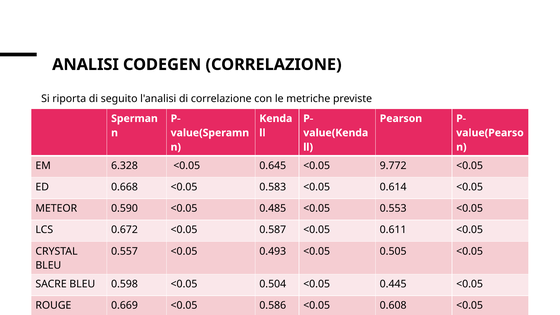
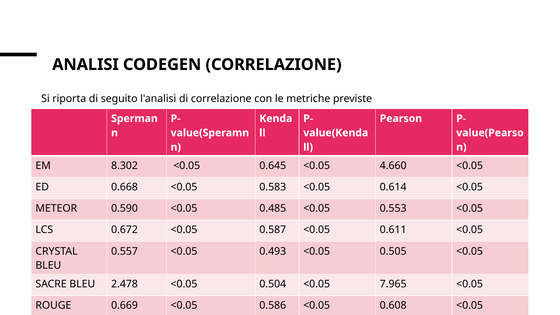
6.328: 6.328 -> 8.302
9.772: 9.772 -> 4.660
0.598: 0.598 -> 2.478
0.445: 0.445 -> 7.965
